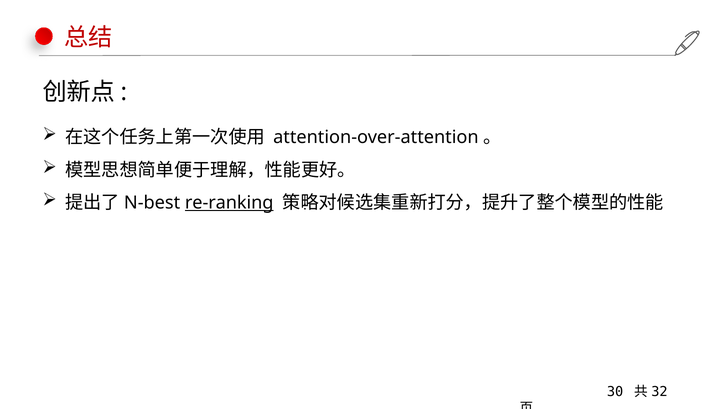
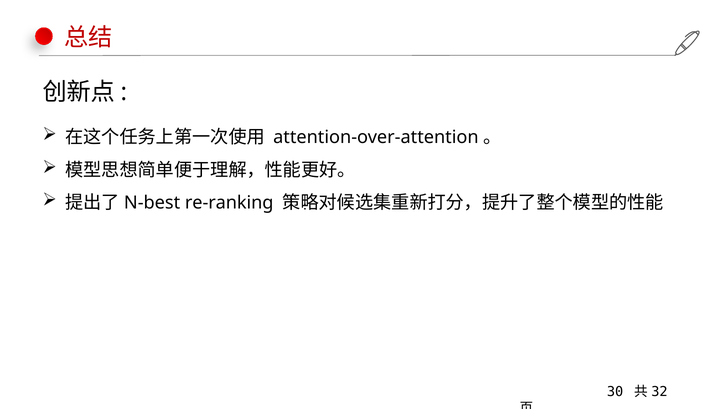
re-ranking underline: present -> none
